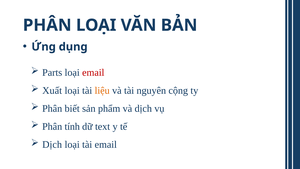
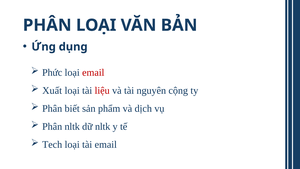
Parts: Parts -> Phức
liệu colour: orange -> red
Phân tính: tính -> nltk
dữ text: text -> nltk
Dịch at (52, 144): Dịch -> Tech
